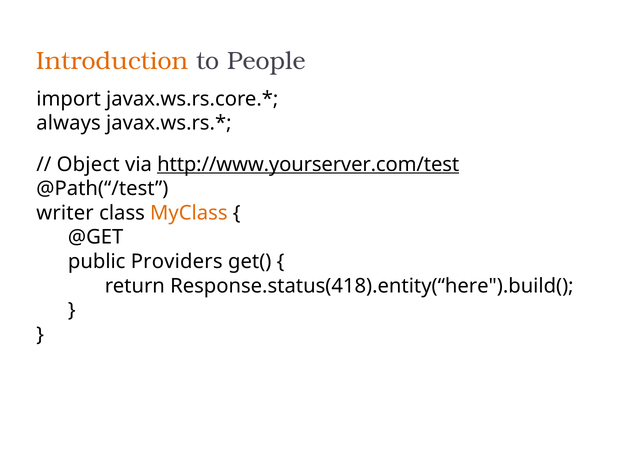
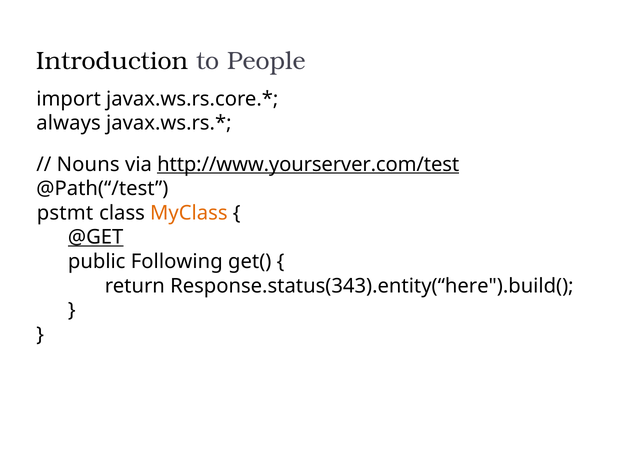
Introduction colour: orange -> black
Object: Object -> Nouns
writer: writer -> pstmt
@GET underline: none -> present
Providers: Providers -> Following
Response.status(418).entity(“here").build(: Response.status(418).entity(“here").build( -> Response.status(343).entity(“here").build(
